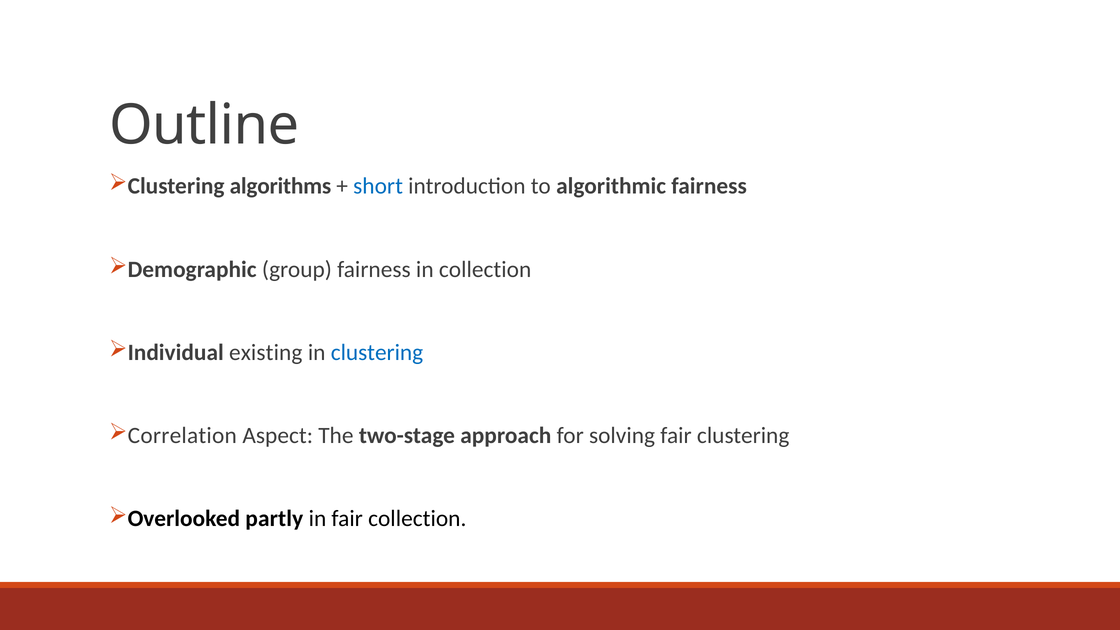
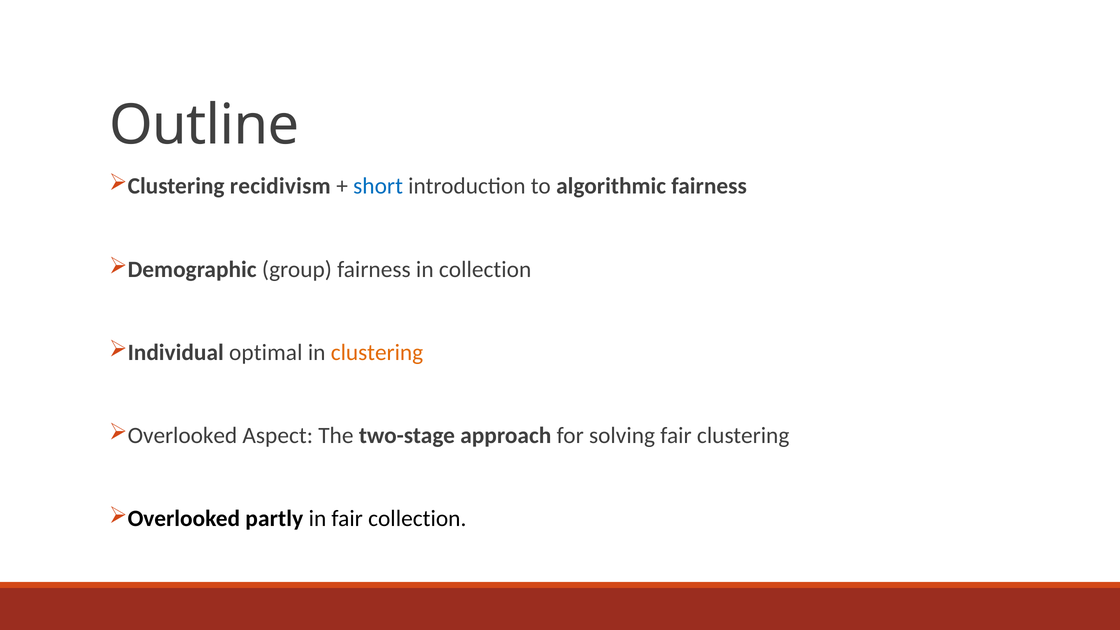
algorithms: algorithms -> recidivism
existing: existing -> optimal
clustering at (377, 352) colour: blue -> orange
Correlation at (182, 436): Correlation -> Overlooked
